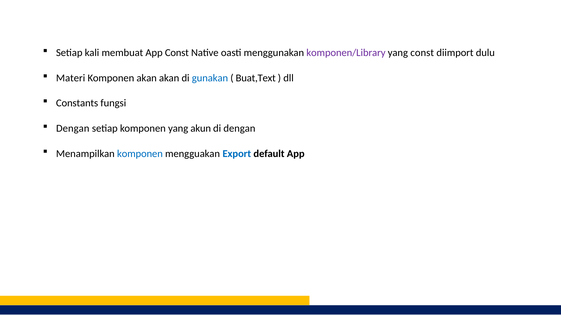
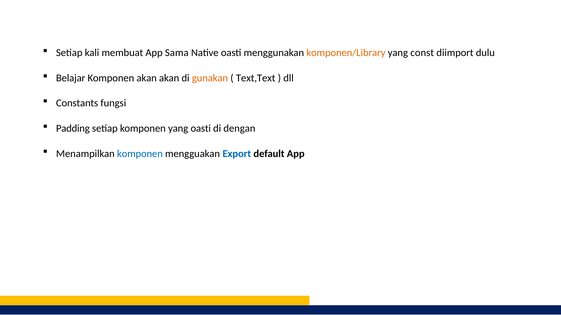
App Const: Const -> Sama
komponen/Library colour: purple -> orange
Materi: Materi -> Belajar
gunakan colour: blue -> orange
Buat,Text: Buat,Text -> Text,Text
Dengan at (73, 129): Dengan -> Padding
yang akun: akun -> oasti
